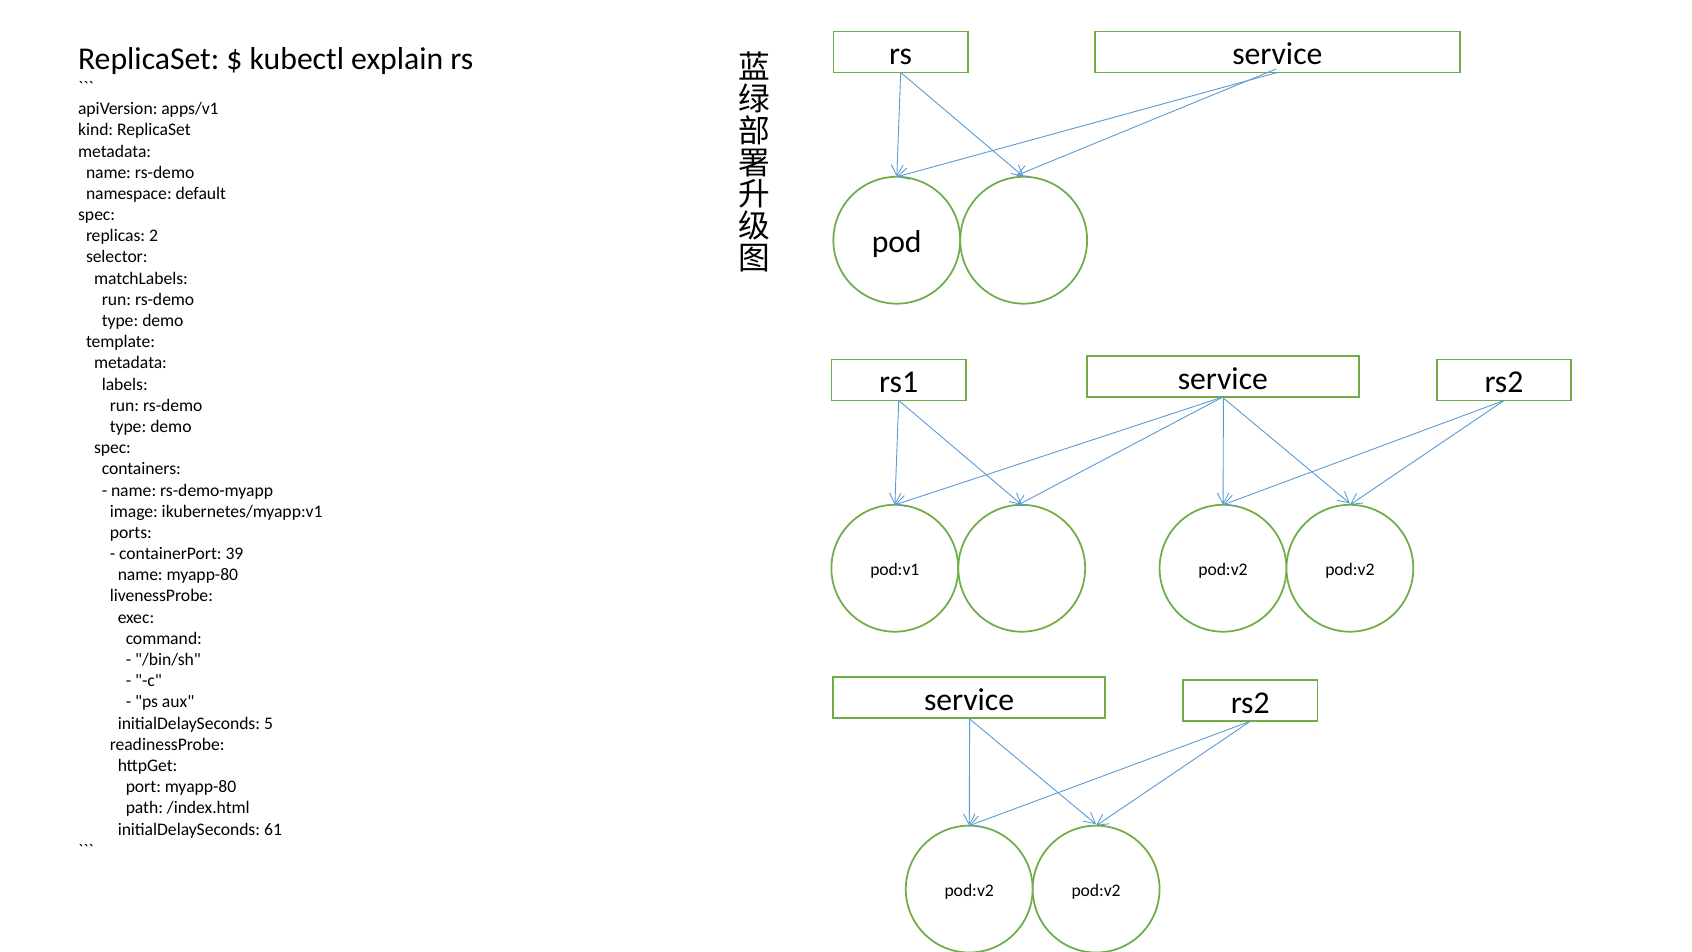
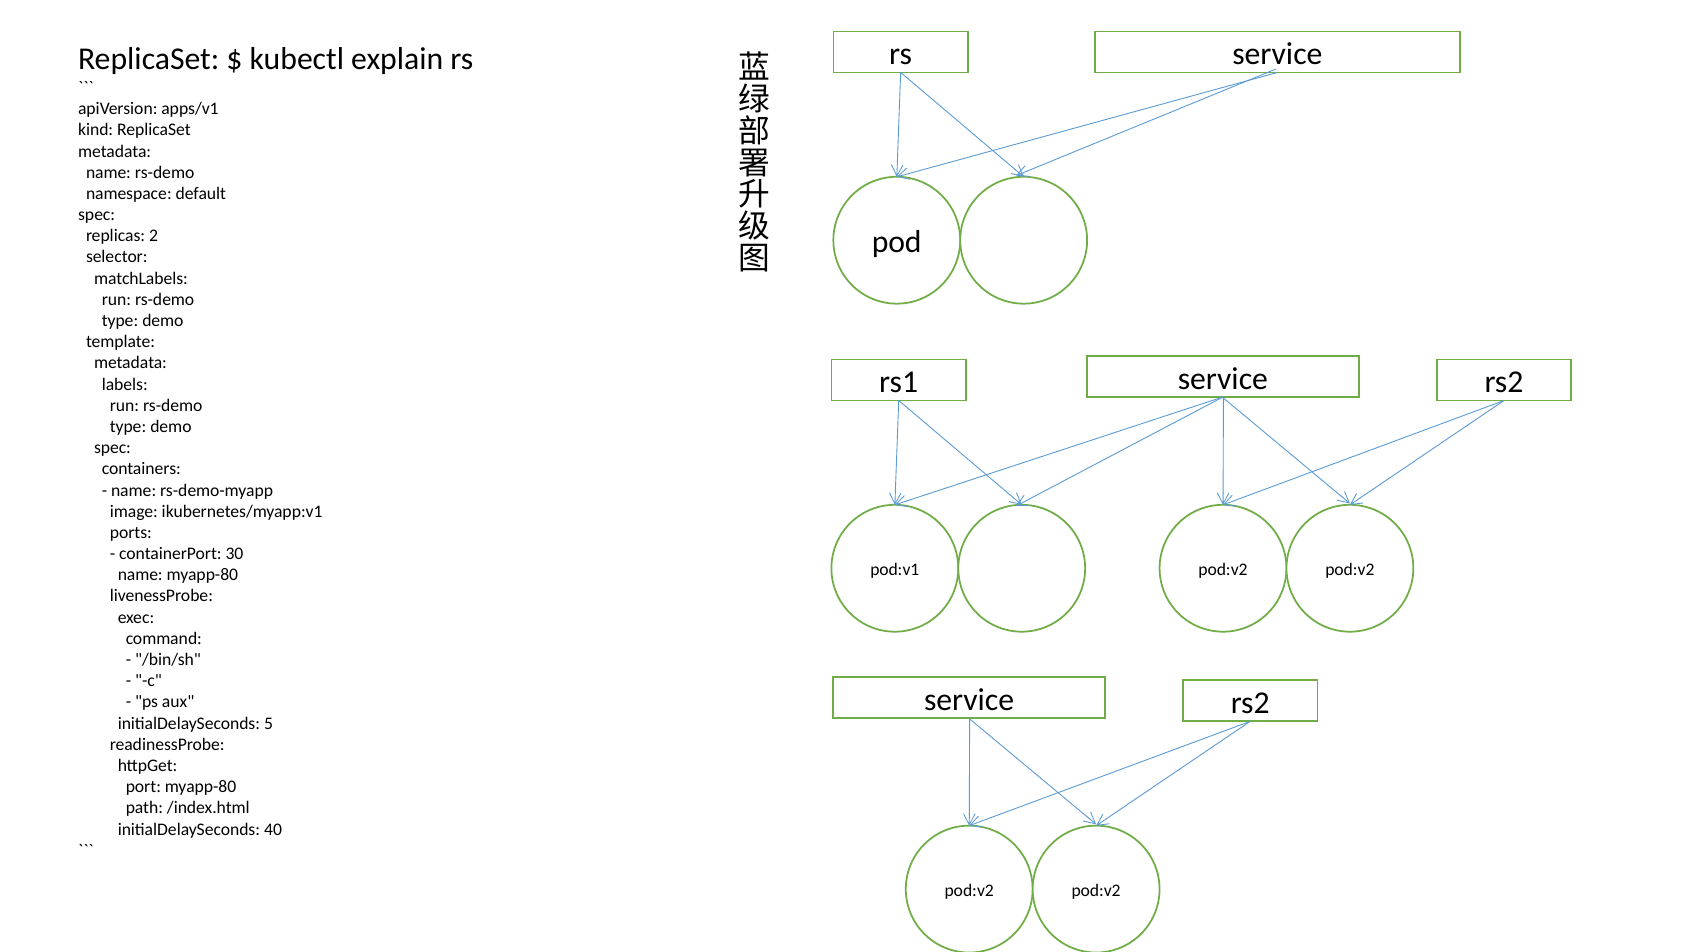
39: 39 -> 30
61: 61 -> 40
